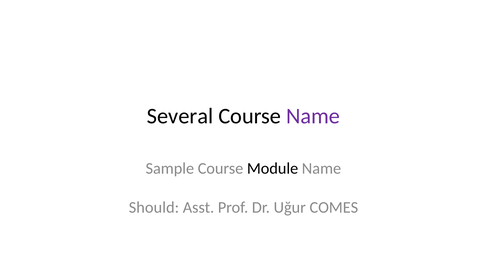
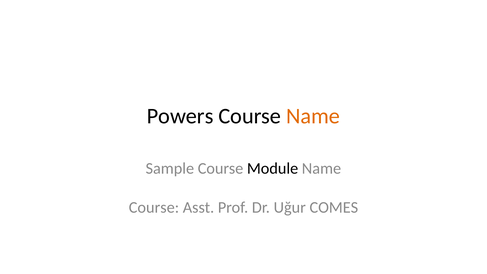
Several: Several -> Powers
Name at (313, 116) colour: purple -> orange
Should at (154, 208): Should -> Course
